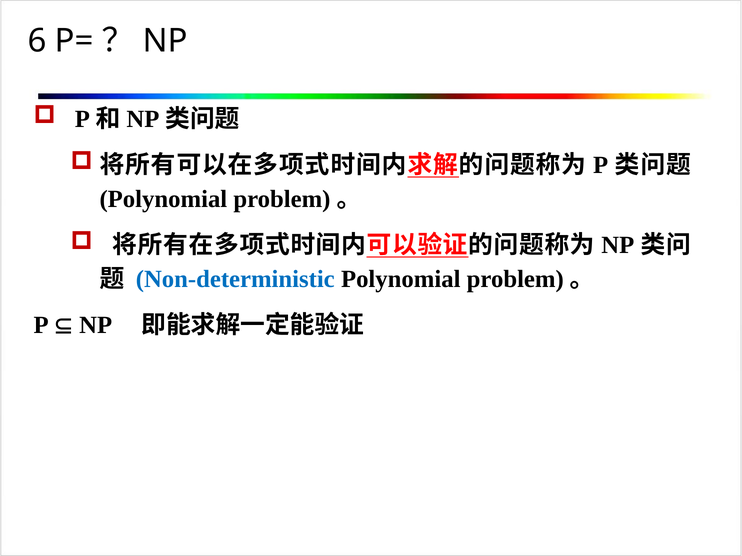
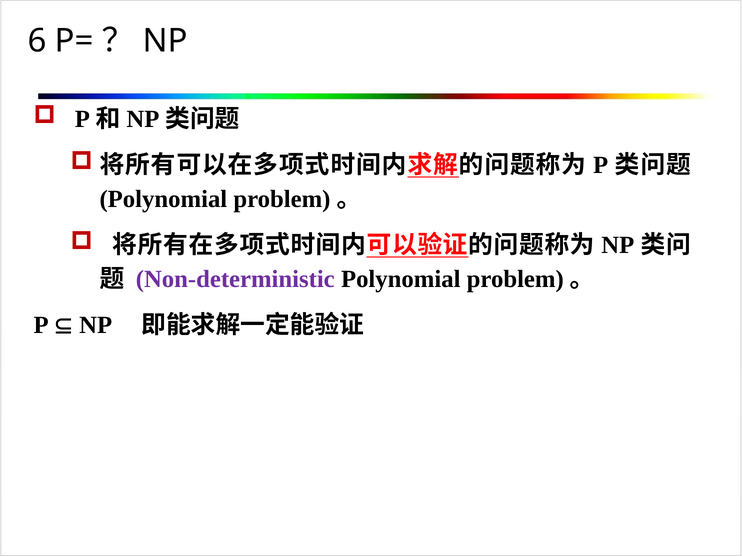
Non-deterministic colour: blue -> purple
